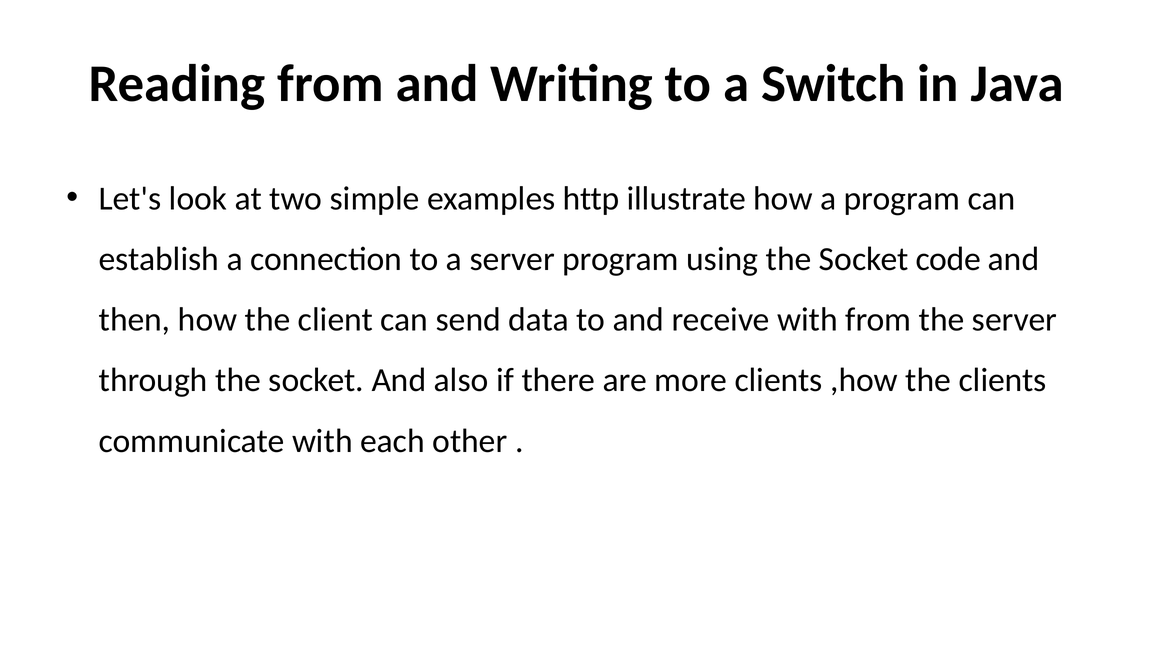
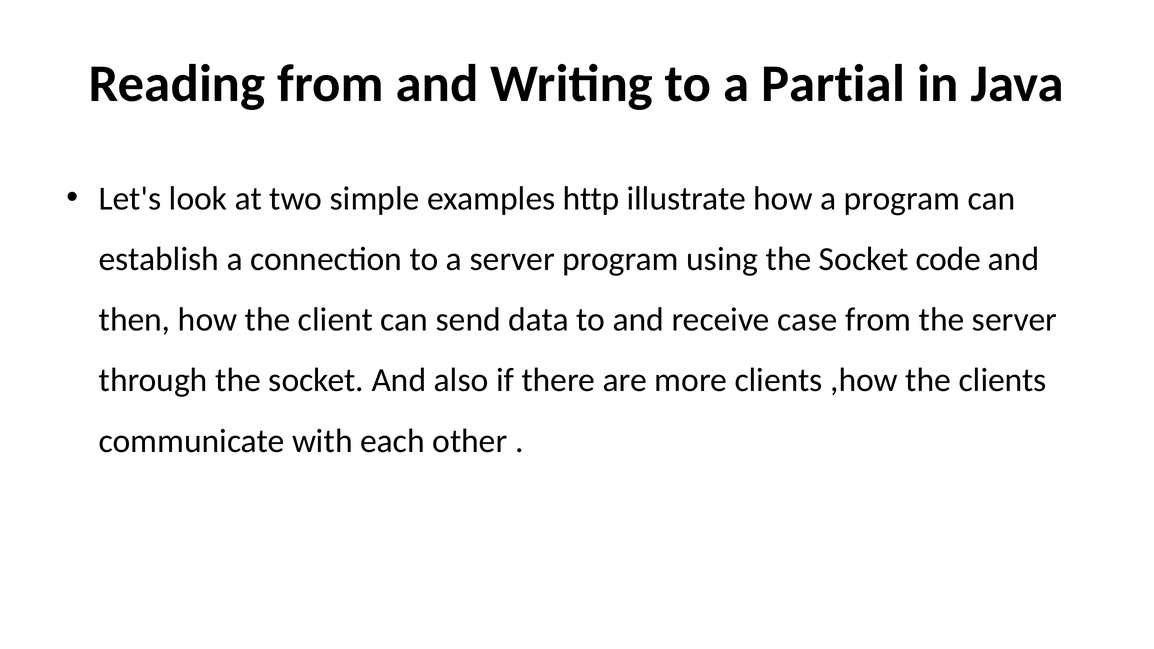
Switch: Switch -> Partial
receive with: with -> case
